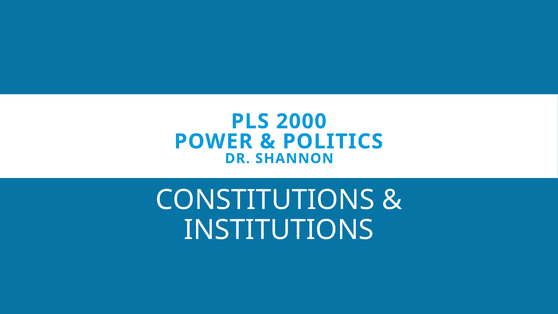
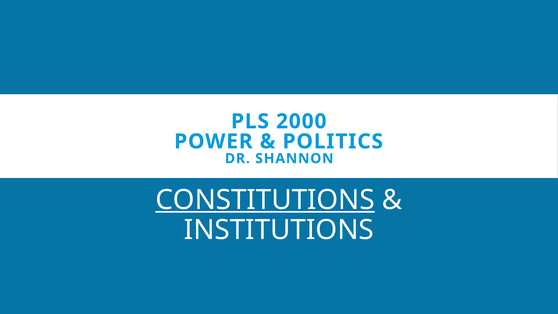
CONSTITUTIONS underline: none -> present
